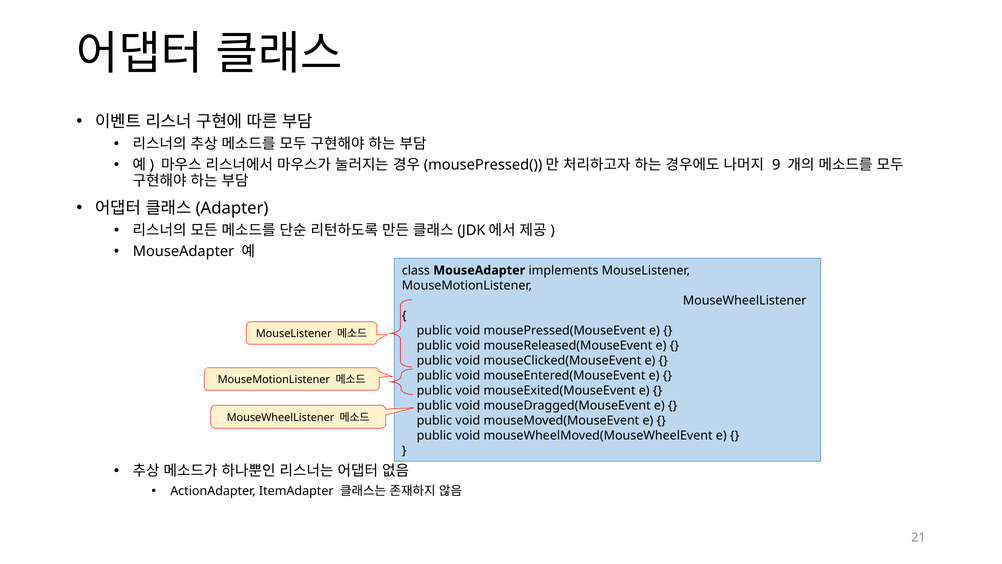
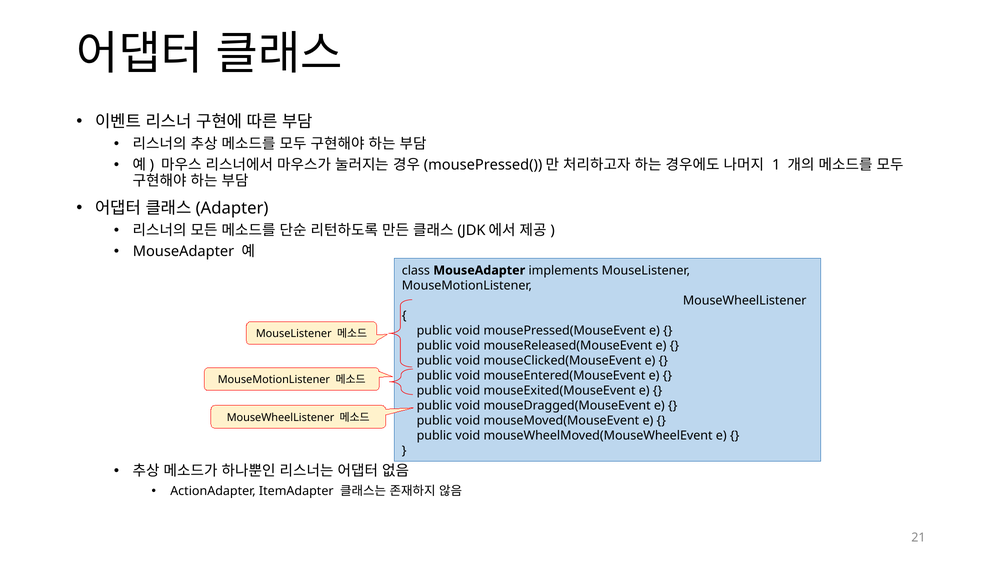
9: 9 -> 1
